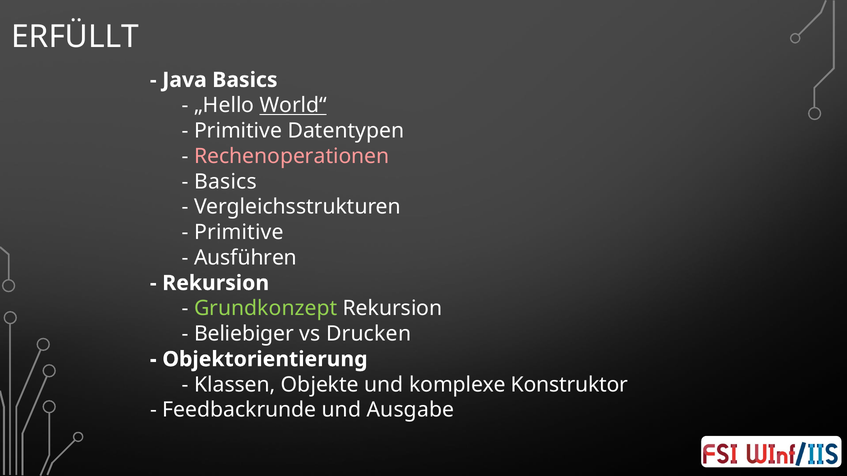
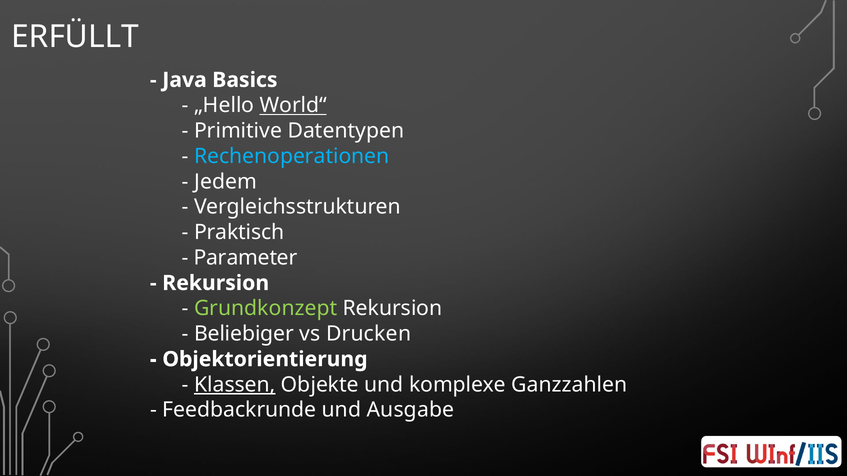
Rechenoperationen colour: pink -> light blue
Basics at (226, 182): Basics -> Jedem
Primitive at (239, 233): Primitive -> Praktisch
Ausführen: Ausführen -> Parameter
Klassen underline: none -> present
Konstruktor: Konstruktor -> Ganzzahlen
